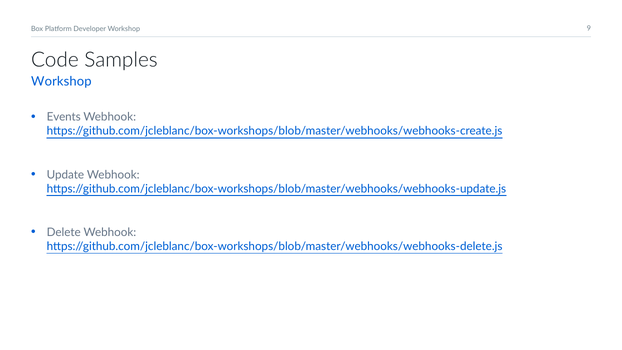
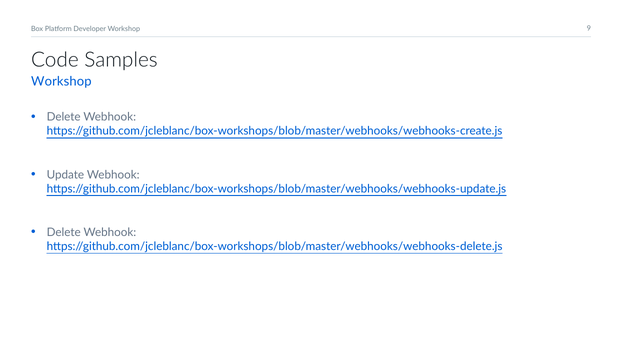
Events at (64, 117): Events -> Delete
